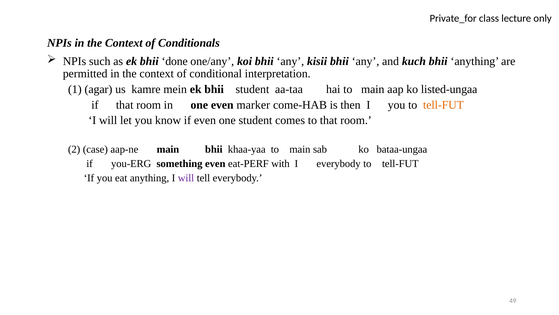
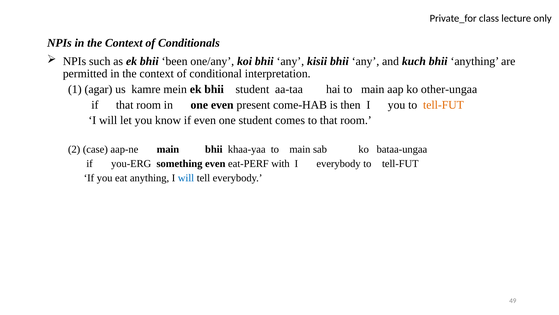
done: done -> been
listed-ungaa: listed-ungaa -> other-ungaa
marker: marker -> present
will at (186, 178) colour: purple -> blue
